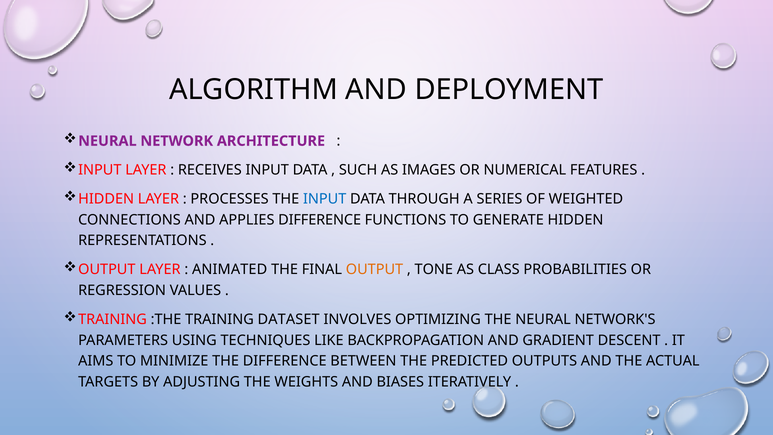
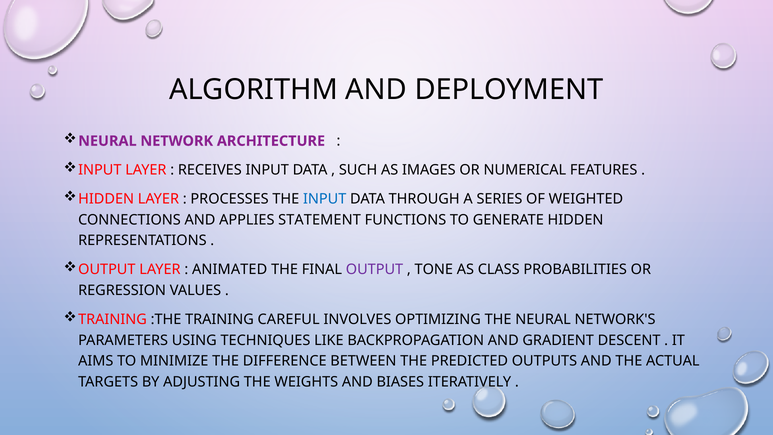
APPLIES DIFFERENCE: DIFFERENCE -> STATEMENT
OUTPUT at (375, 269) colour: orange -> purple
DATASET: DATASET -> CAREFUL
